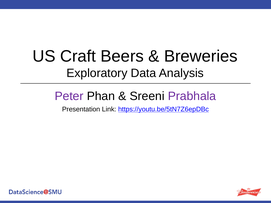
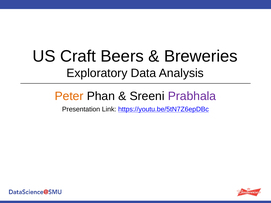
Peter colour: purple -> orange
